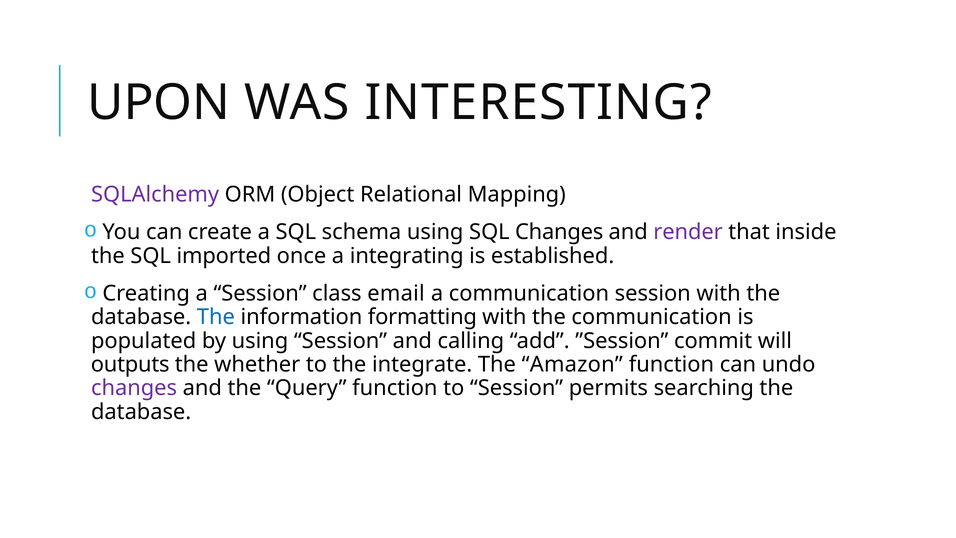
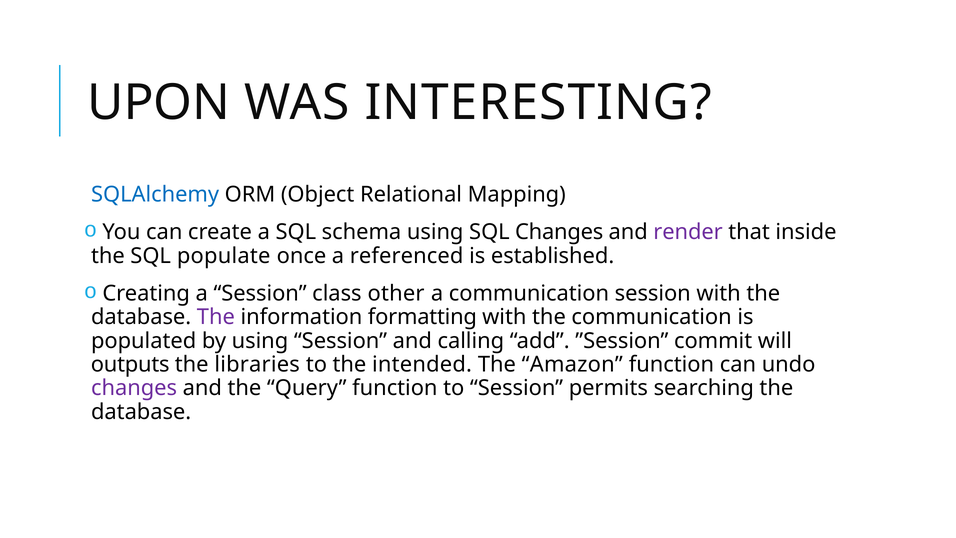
SQLAlchemy colour: purple -> blue
imported: imported -> populate
integrating: integrating -> referenced
email: email -> other
The at (216, 317) colour: blue -> purple
whether: whether -> libraries
integrate: integrate -> intended
